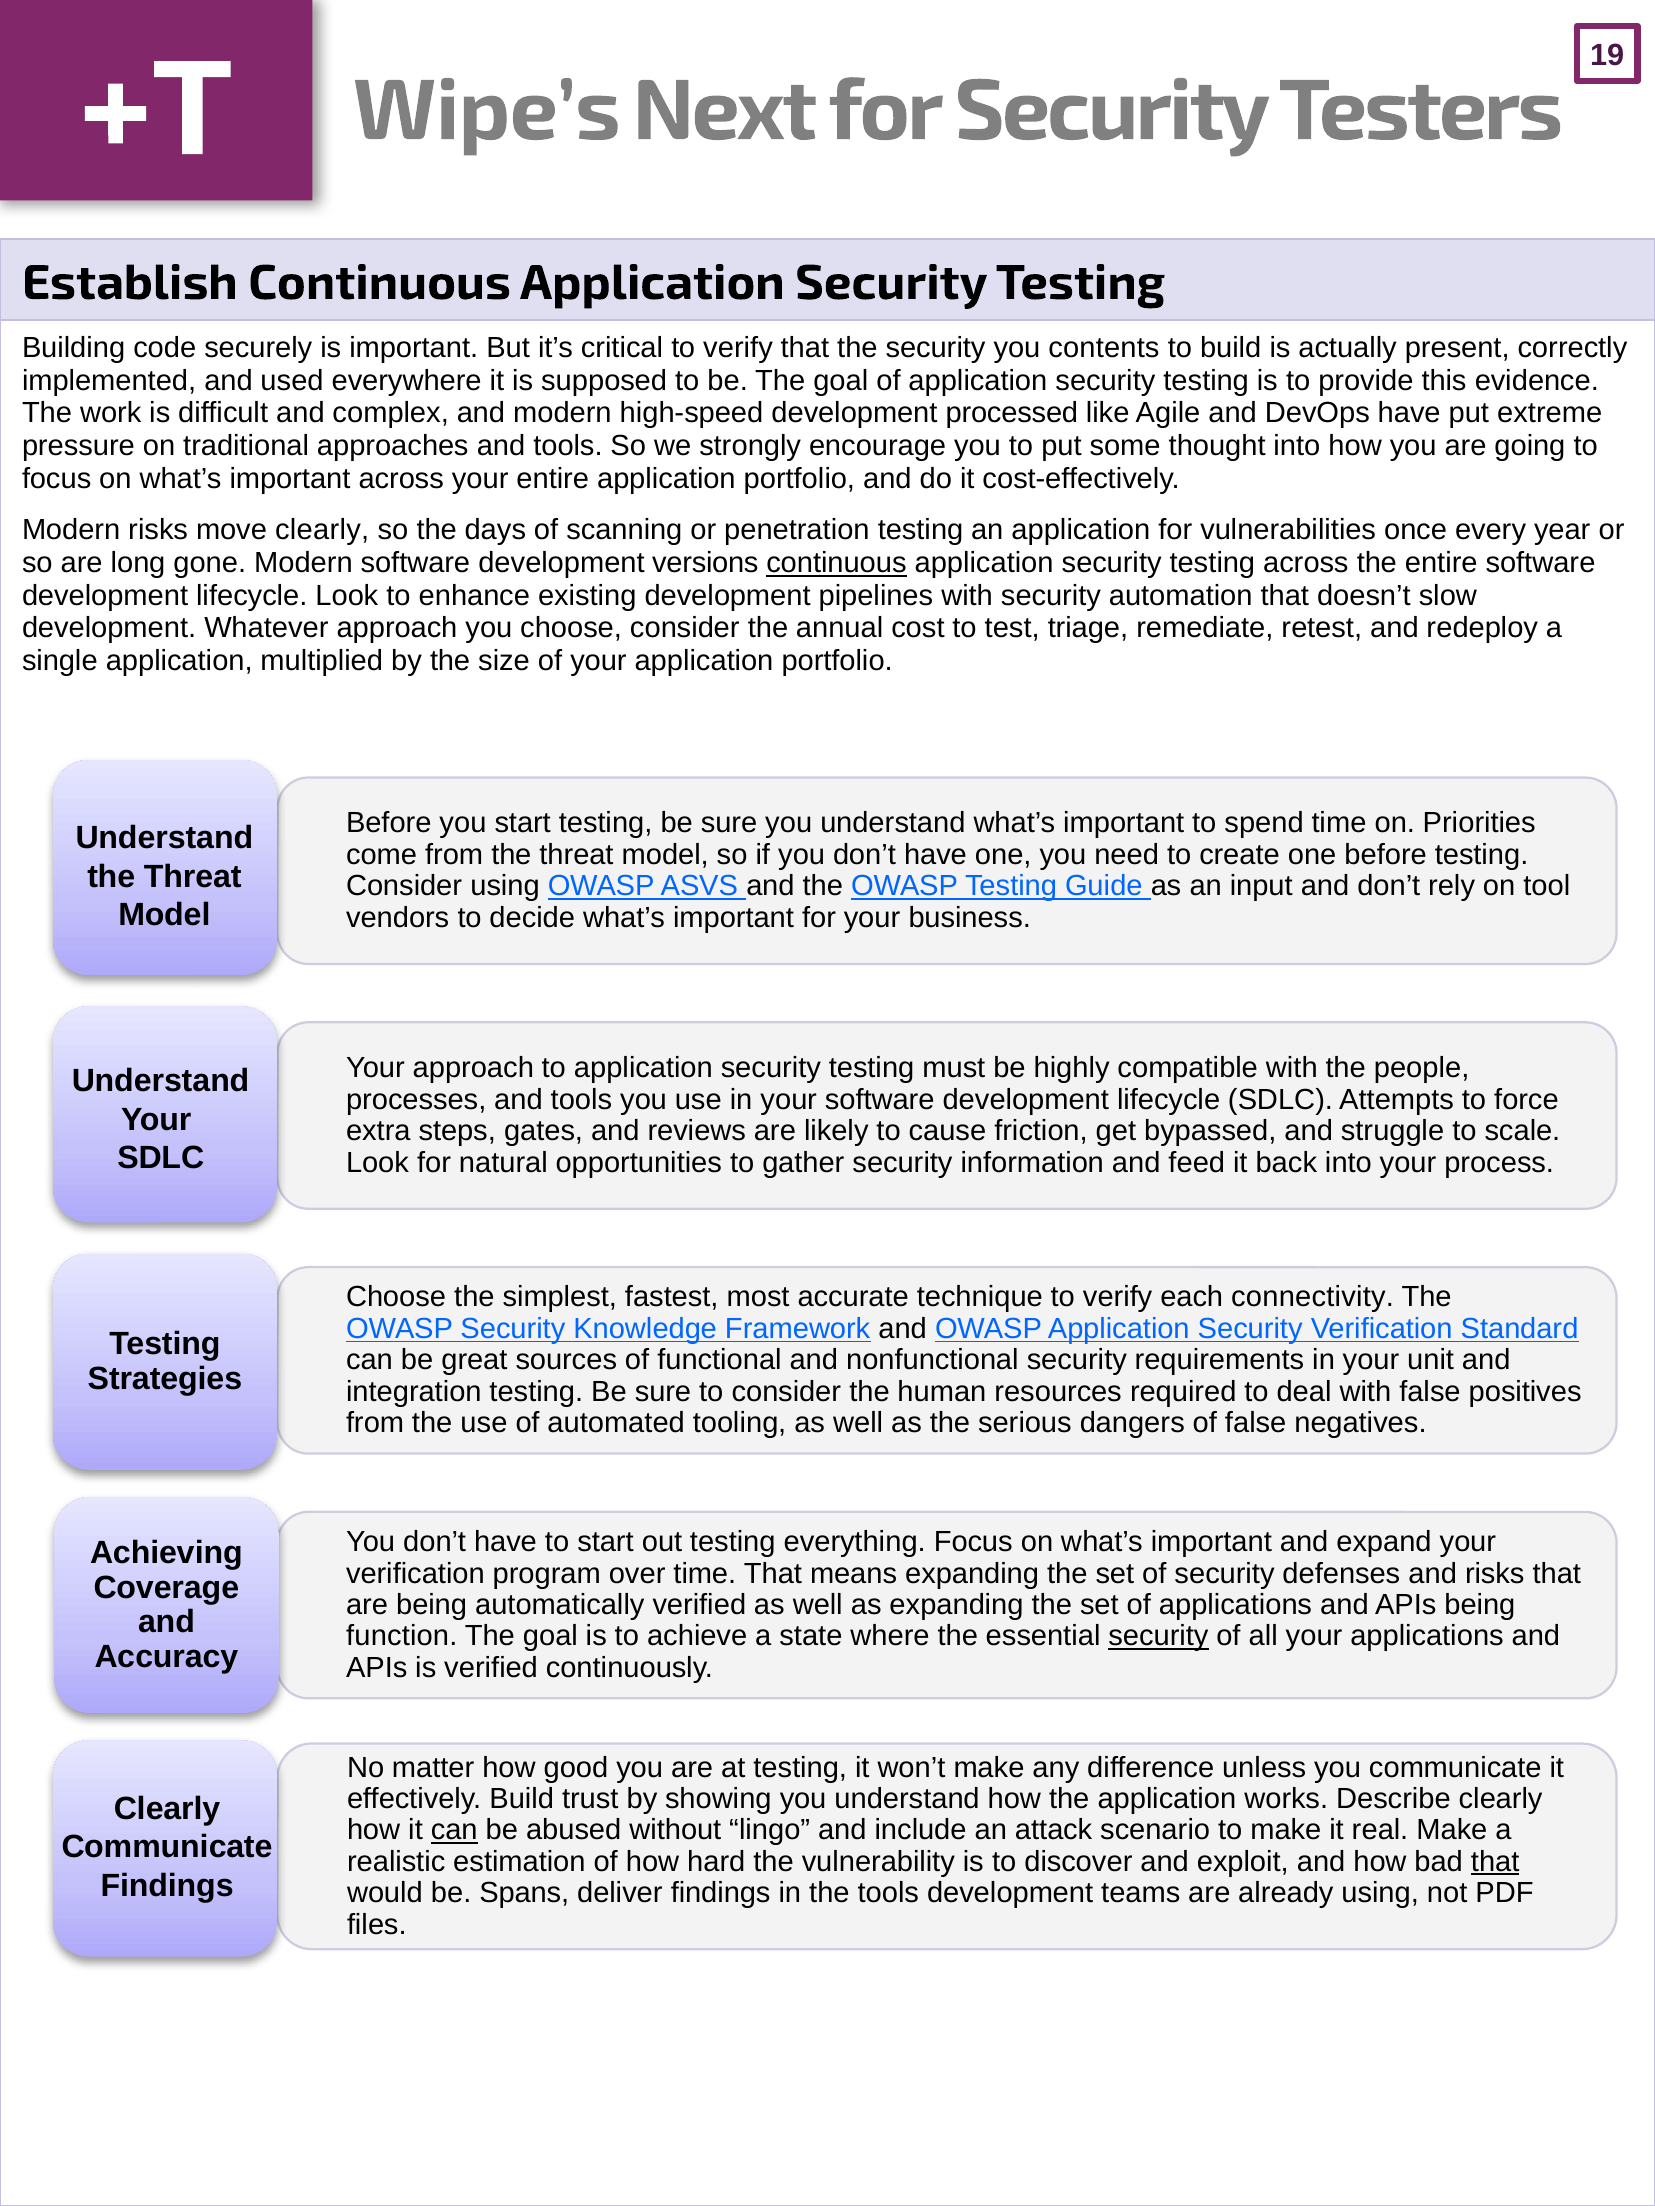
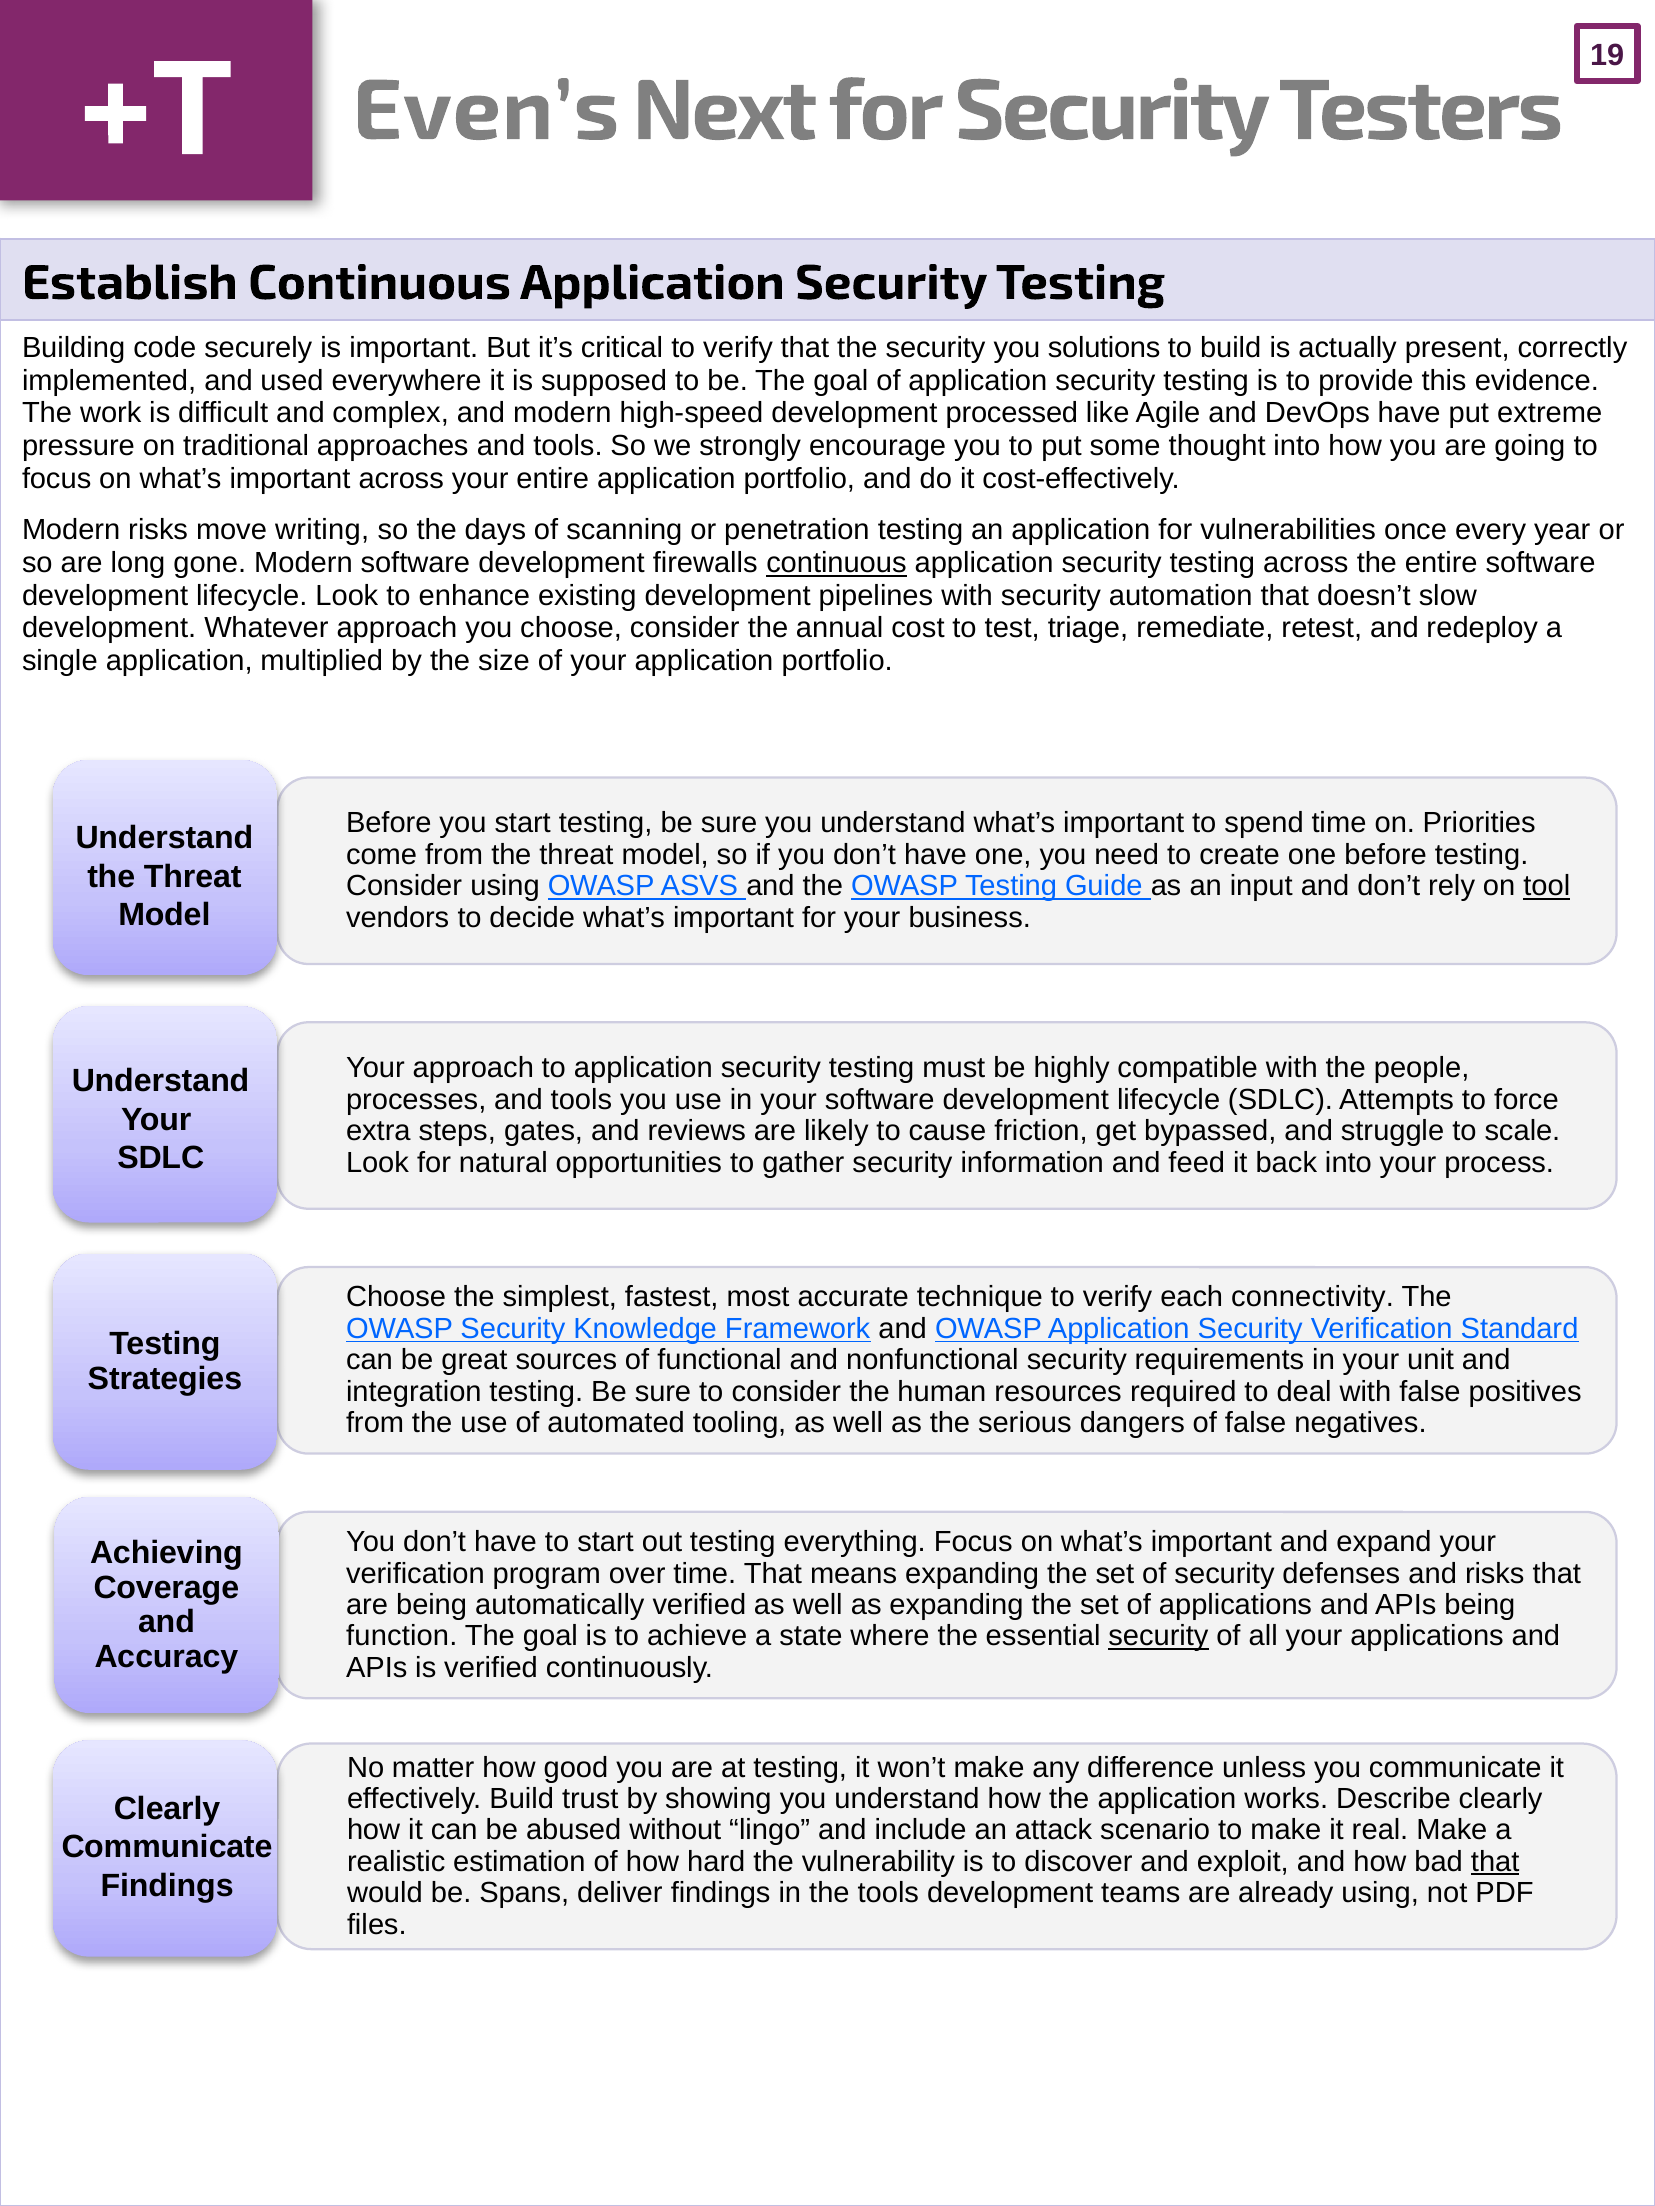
Wipe’s: Wipe’s -> Even’s
contents: contents -> solutions
move clearly: clearly -> writing
versions: versions -> firewalls
tool underline: none -> present
can at (454, 1831) underline: present -> none
